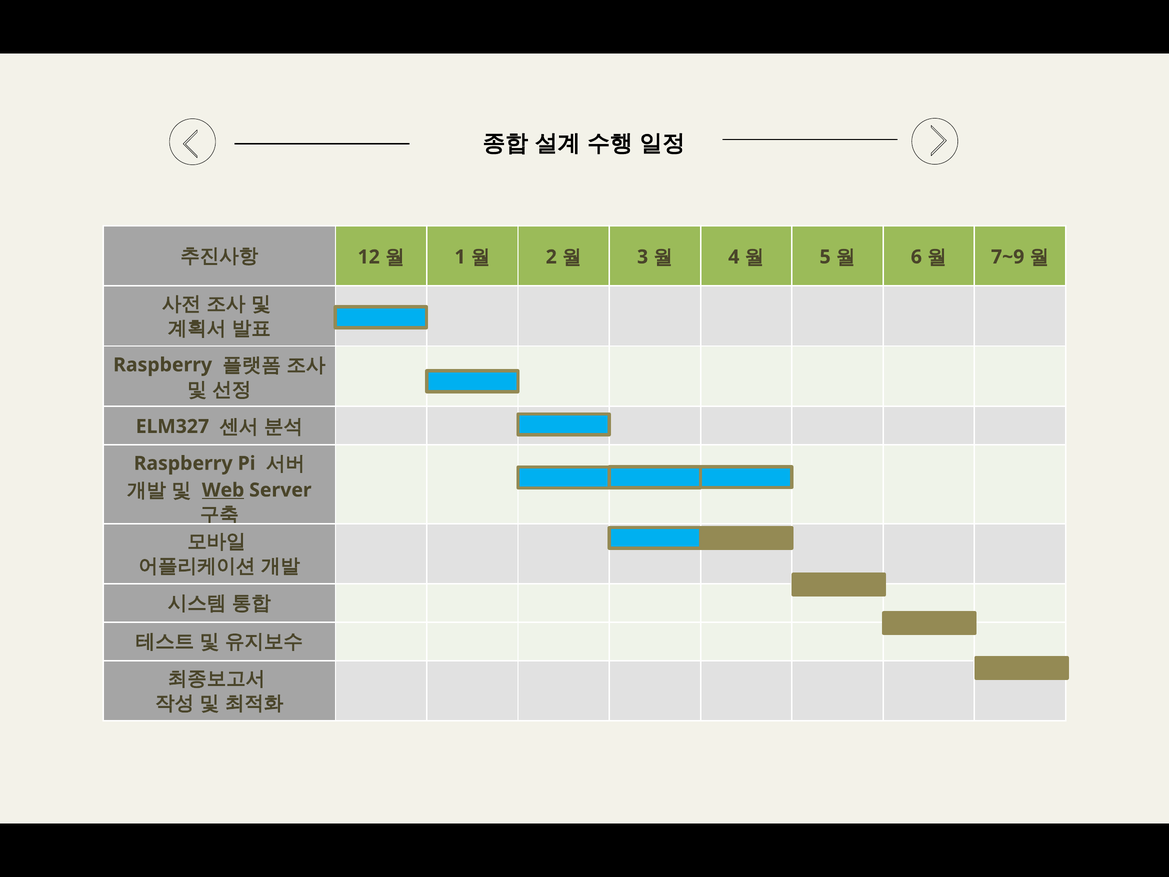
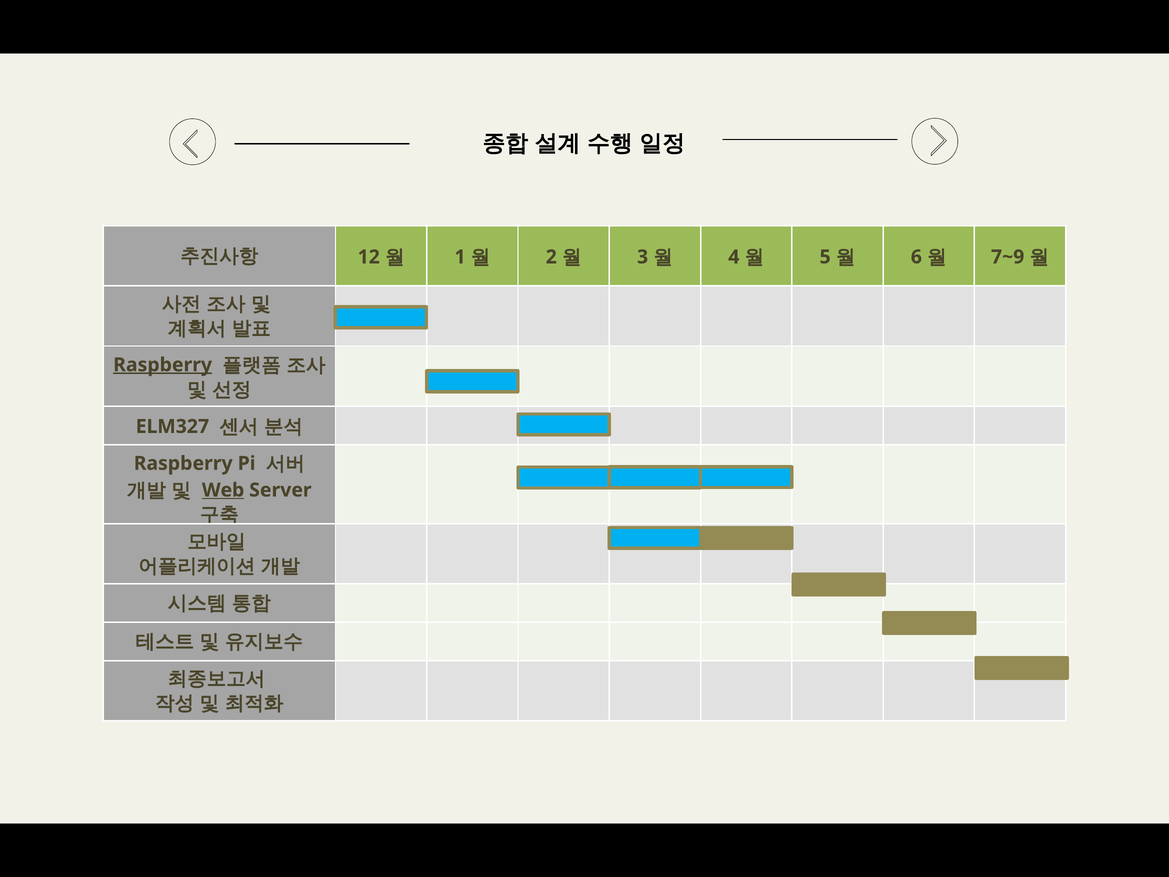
Raspberry at (163, 365) underline: none -> present
